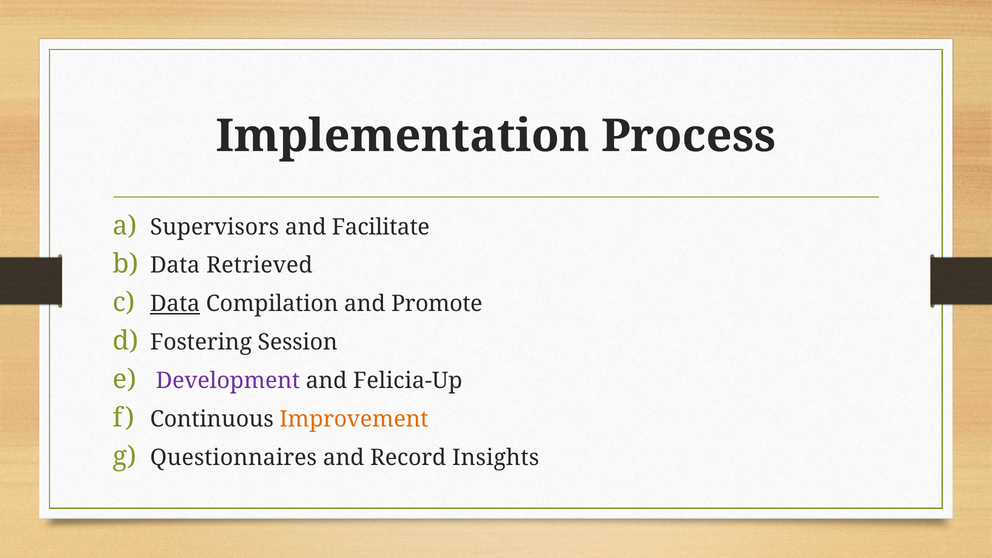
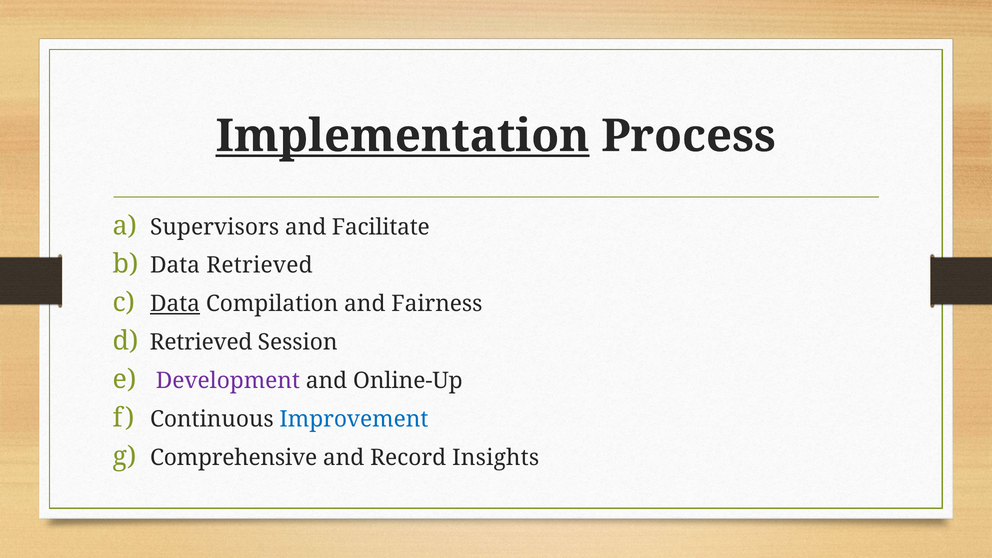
Implementation underline: none -> present
Promote: Promote -> Fairness
Fostering at (201, 342): Fostering -> Retrieved
Felicia-Up: Felicia-Up -> Online-Up
Improvement colour: orange -> blue
Questionnaires: Questionnaires -> Comprehensive
